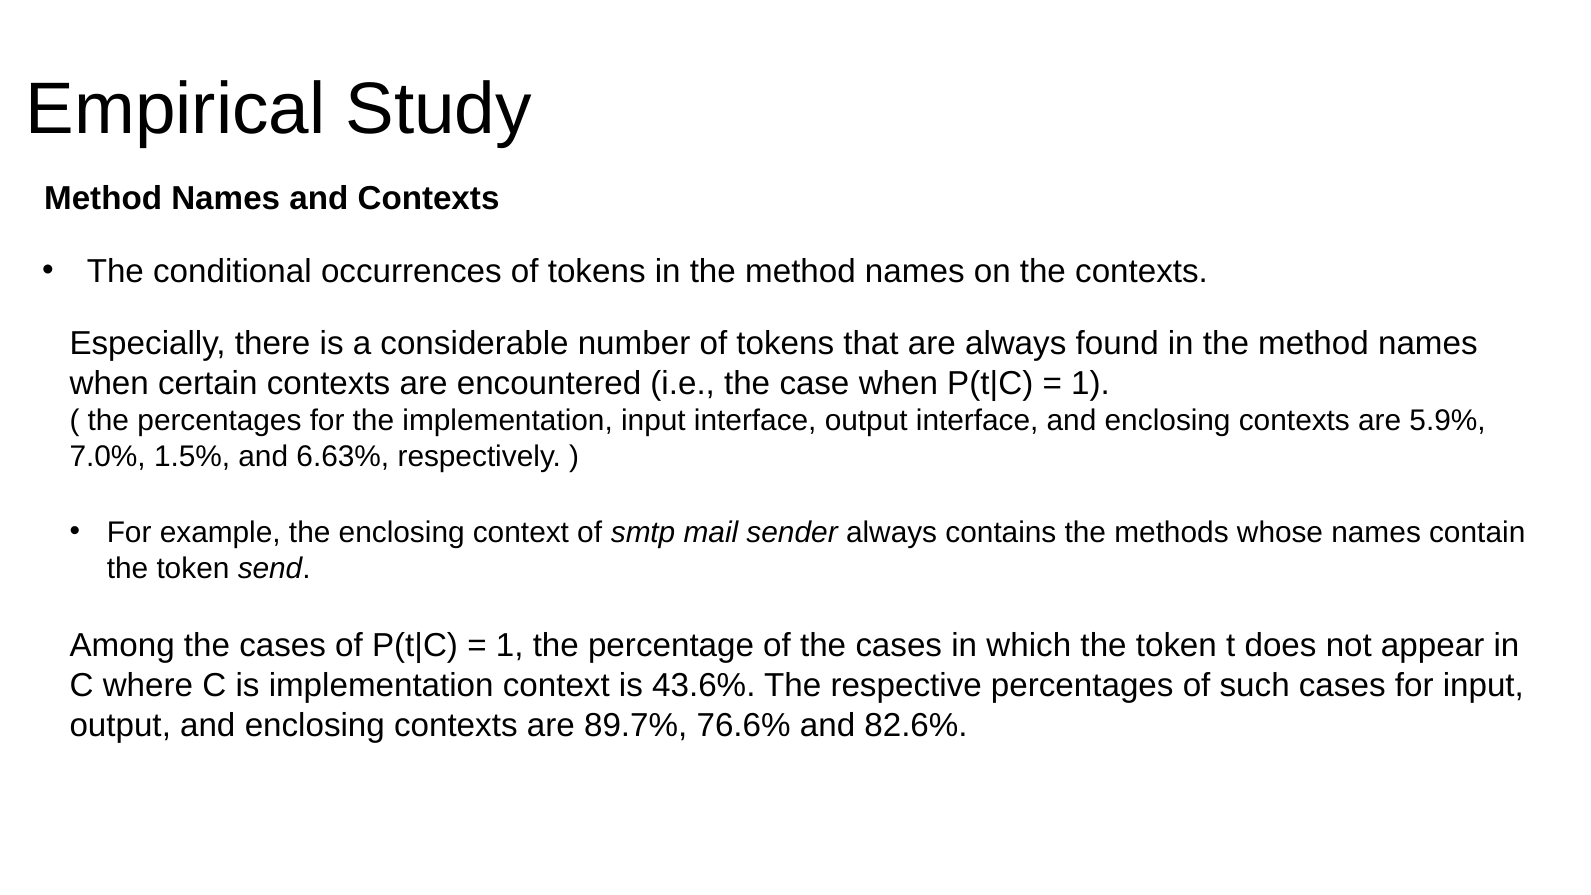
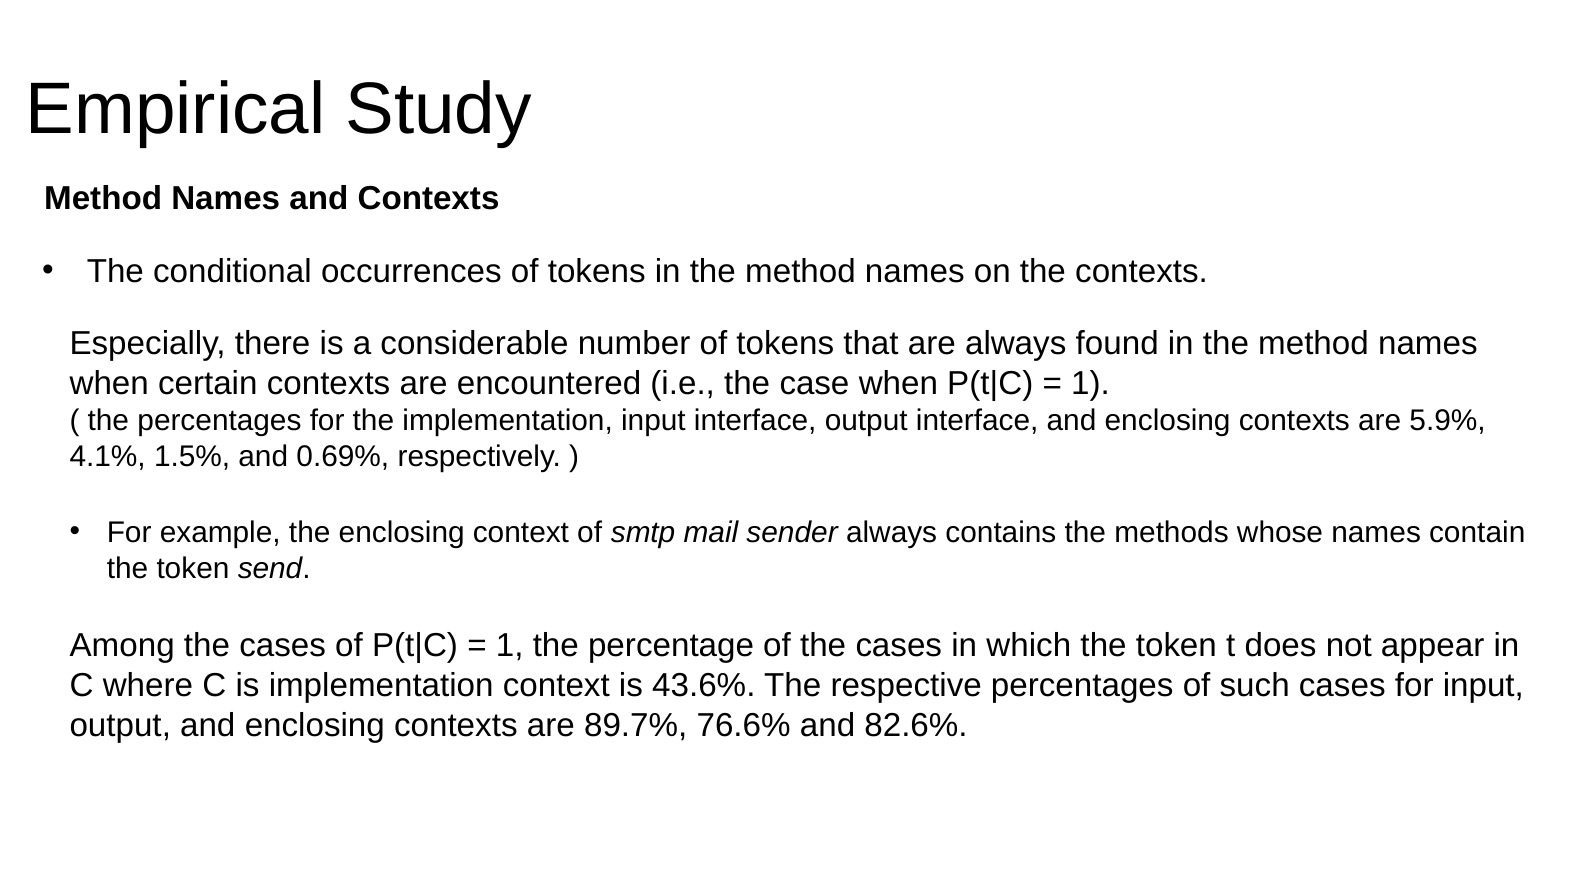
7.0%: 7.0% -> 4.1%
6.63%: 6.63% -> 0.69%
